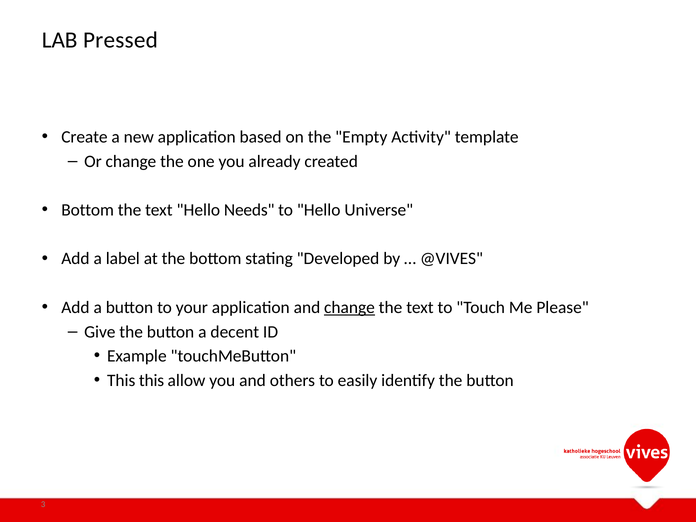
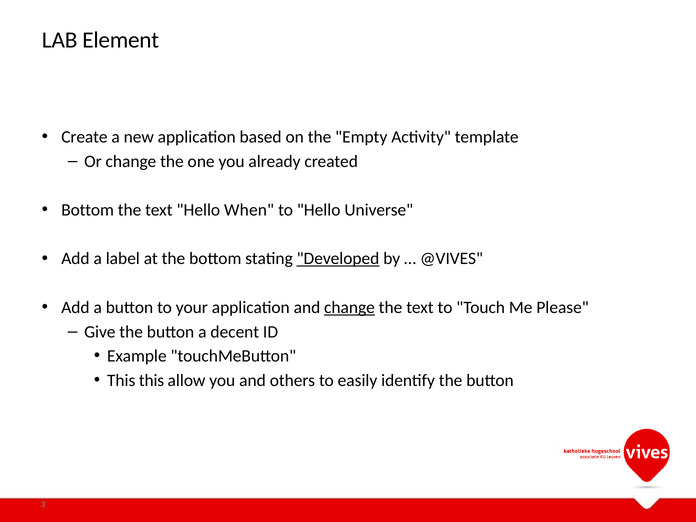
Pressed: Pressed -> Element
Needs: Needs -> When
Developed underline: none -> present
